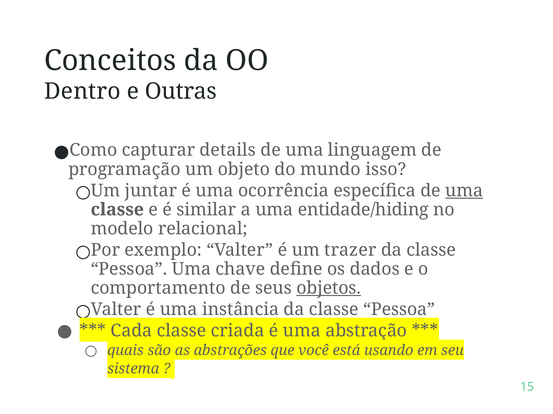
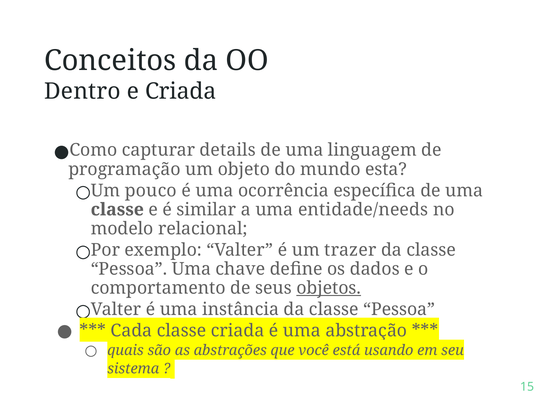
e Outras: Outras -> Criada
isso: isso -> esta
juntar: juntar -> pouco
uma at (464, 191) underline: present -> none
entidade/hiding: entidade/hiding -> entidade/needs
